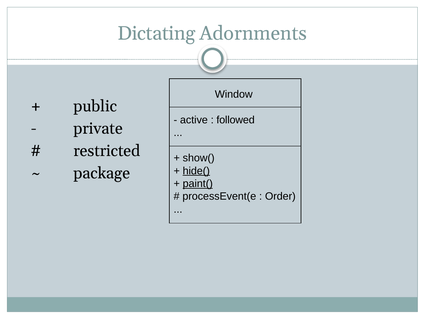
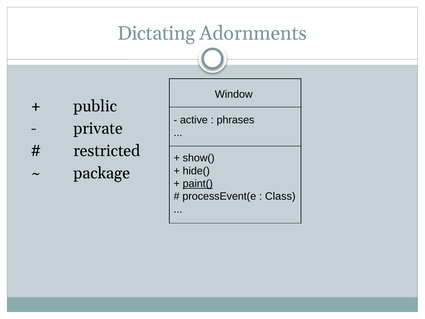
followed: followed -> phrases
hide( underline: present -> none
Order: Order -> Class
